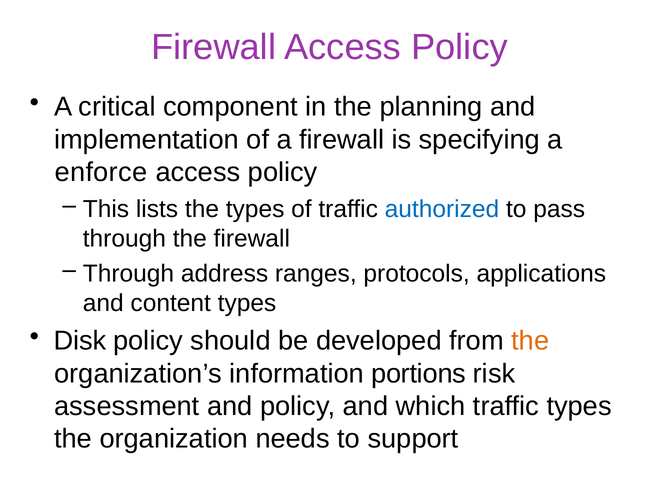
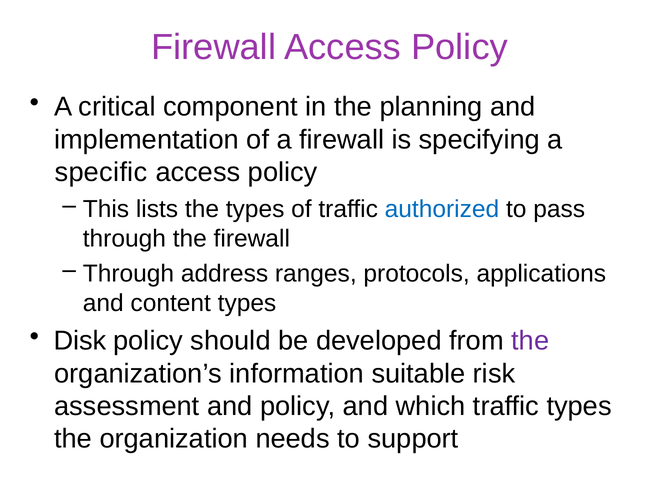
enforce: enforce -> specific
the at (530, 341) colour: orange -> purple
portions: portions -> suitable
